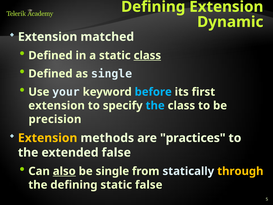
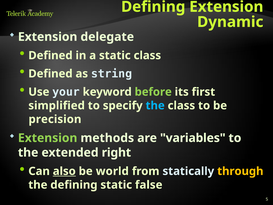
matched: matched -> delegate
class at (147, 55) underline: present -> none
as single: single -> string
before colour: light blue -> light green
extension at (57, 105): extension -> simplified
Extension at (48, 138) colour: yellow -> light green
practices: practices -> variables
extended false: false -> right
be single: single -> world
